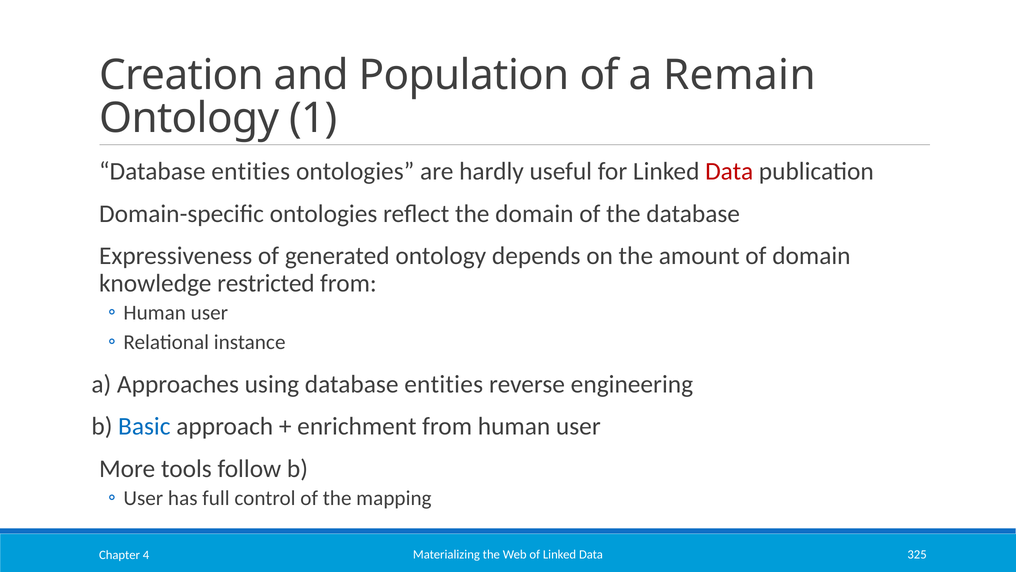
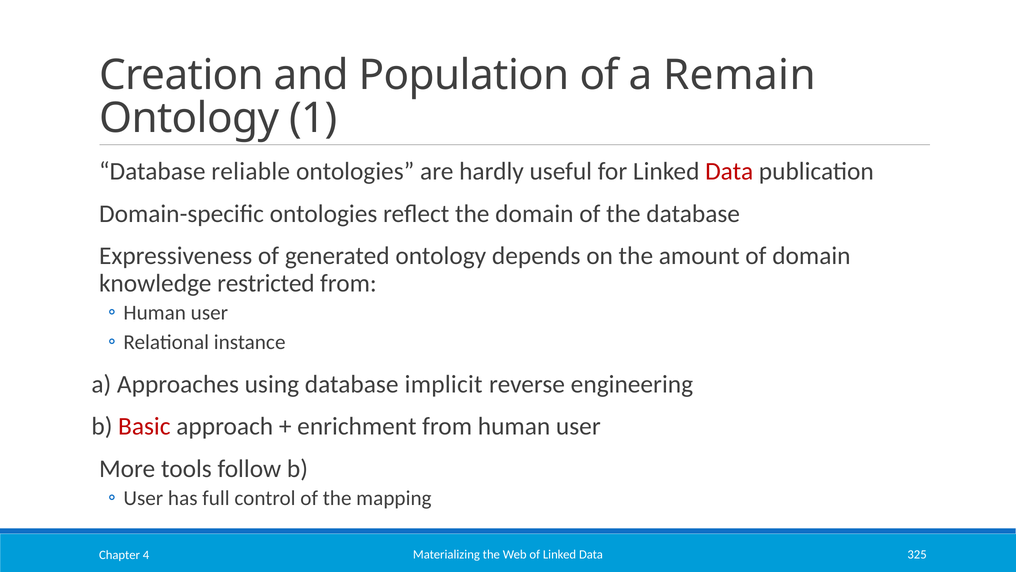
entities at (251, 171): entities -> reliable
using database entities: entities -> implicit
Basic colour: blue -> red
